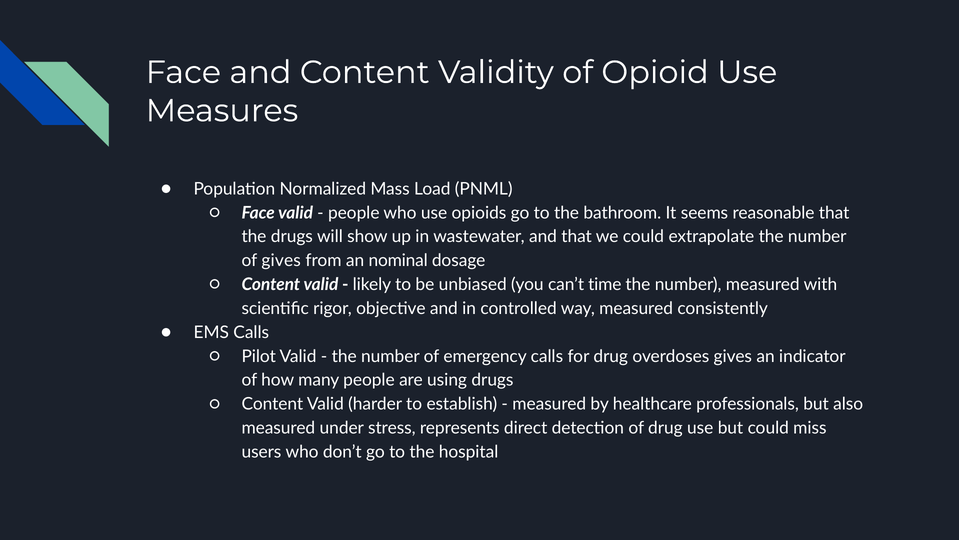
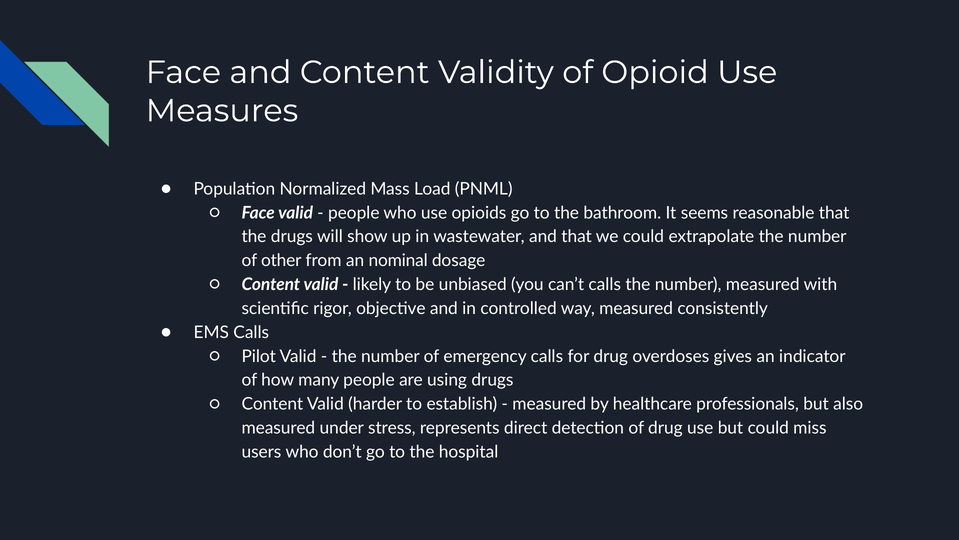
of gives: gives -> other
can’t time: time -> calls
